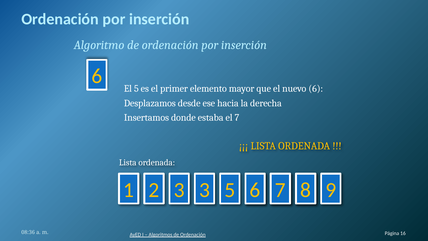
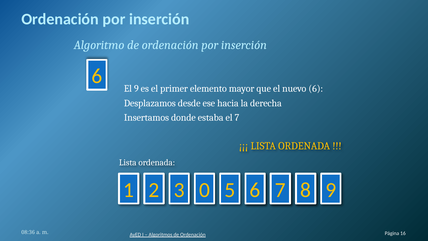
El 5: 5 -> 9
3 3: 3 -> 0
